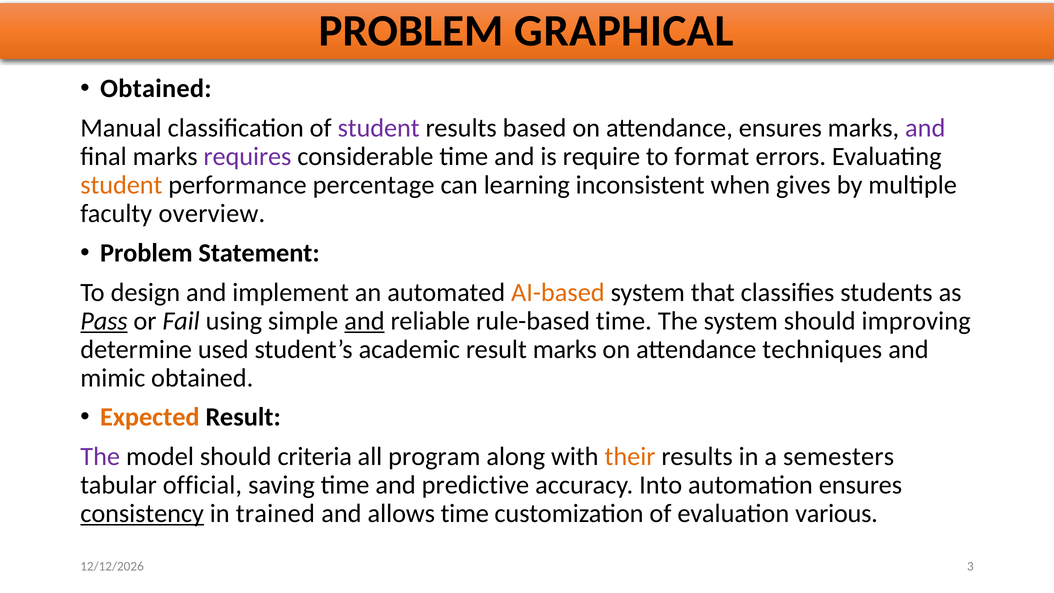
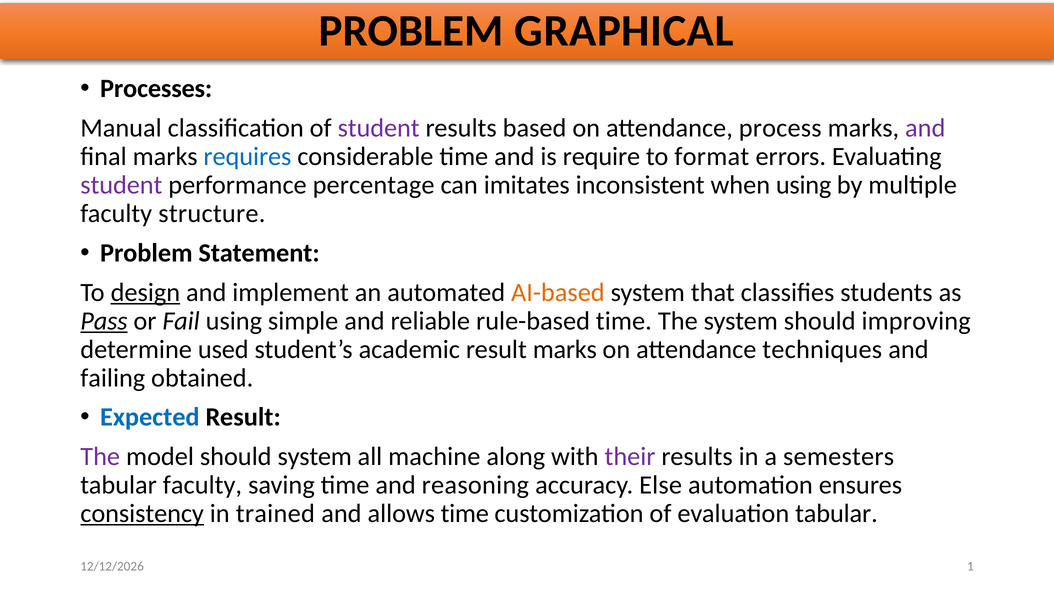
Obtained at (156, 89): Obtained -> Processes
attendance ensures: ensures -> process
requires colour: purple -> blue
student at (121, 185) colour: orange -> purple
learning: learning -> imitates
when gives: gives -> using
overview: overview -> structure
design underline: none -> present
and at (364, 321) underline: present -> none
mimic: mimic -> failing
Expected colour: orange -> blue
should criteria: criteria -> system
program: program -> machine
their colour: orange -> purple
tabular official: official -> faculty
predictive: predictive -> reasoning
Into: Into -> Else
evaluation various: various -> tabular
3: 3 -> 1
